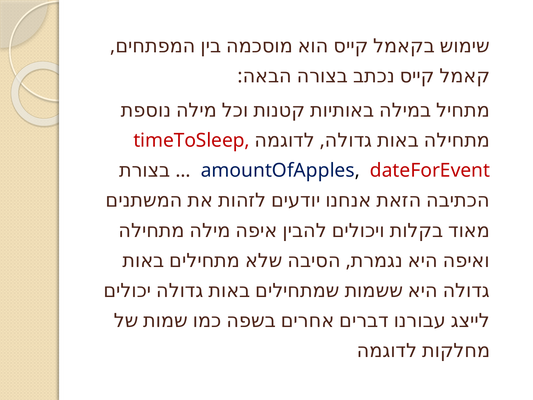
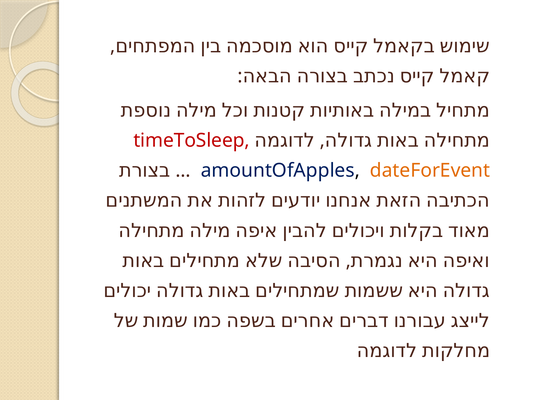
dateForEvent colour: red -> orange
